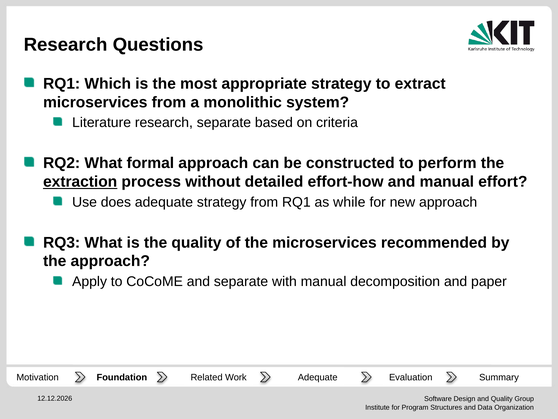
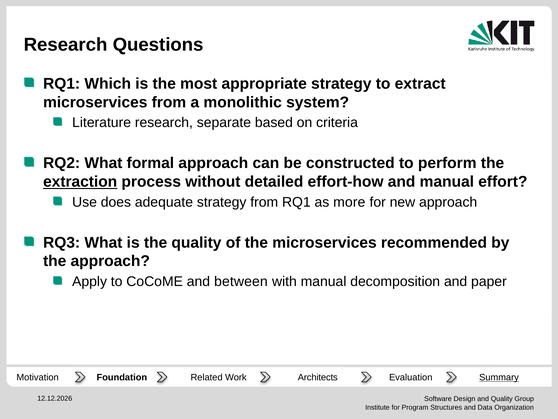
while: while -> more
and separate: separate -> between
Motivation Adequate: Adequate -> Architects
Summary underline: none -> present
